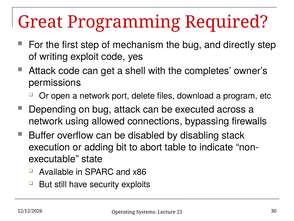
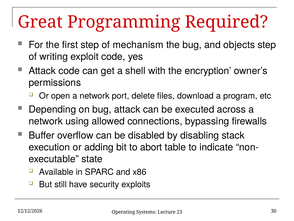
directly: directly -> objects
completes: completes -> encryption
